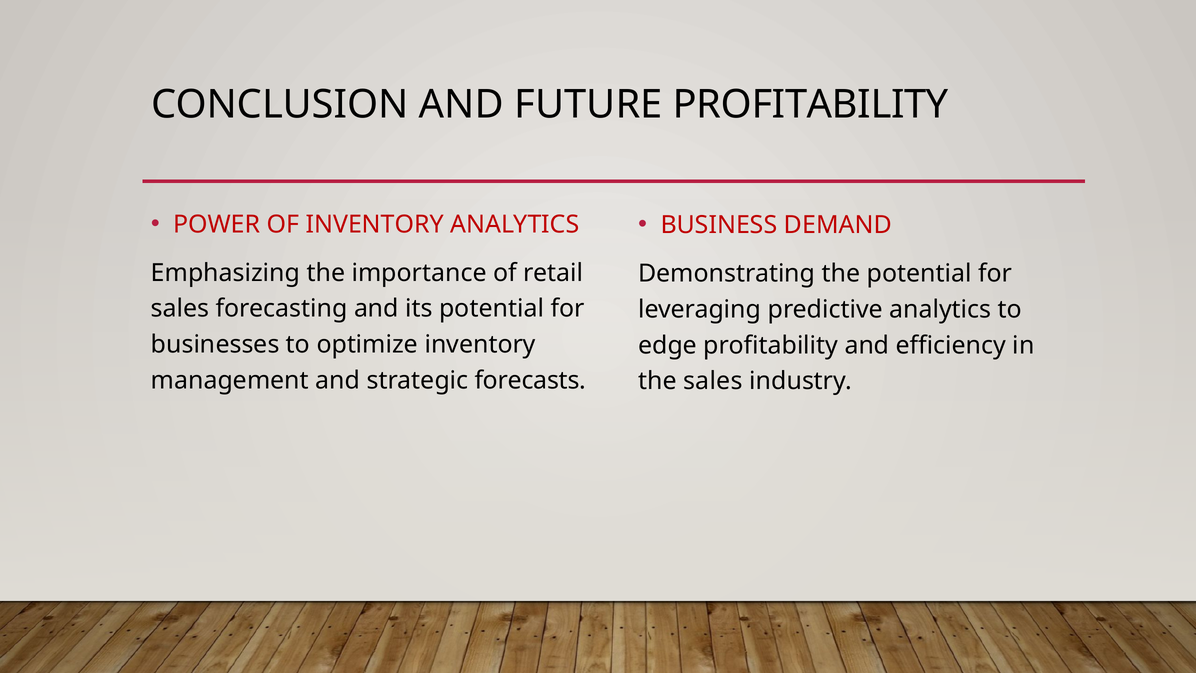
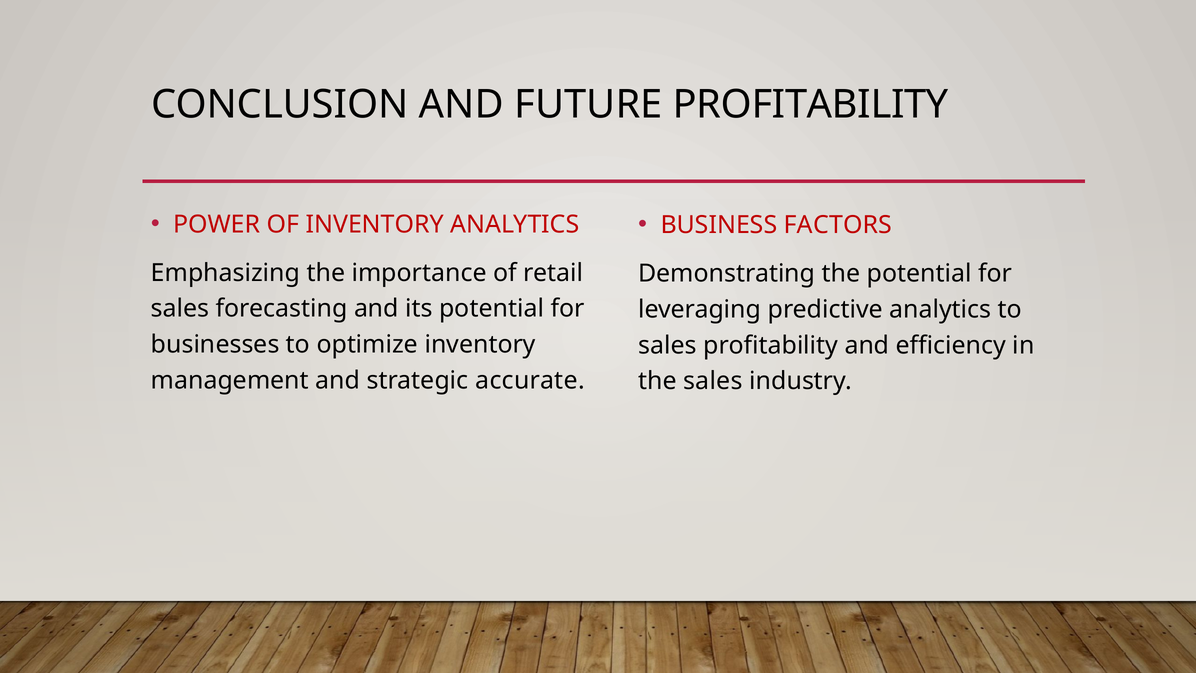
DEMAND: DEMAND -> FACTORS
edge at (668, 345): edge -> sales
forecasts: forecasts -> accurate
